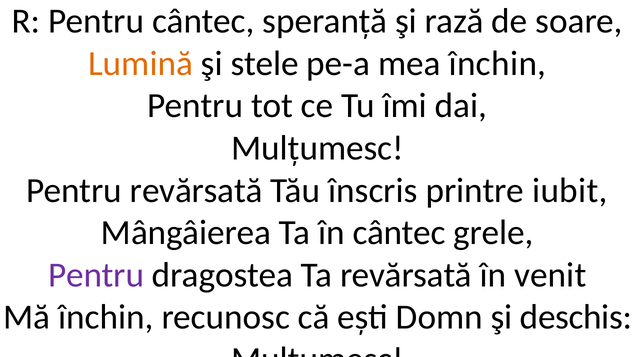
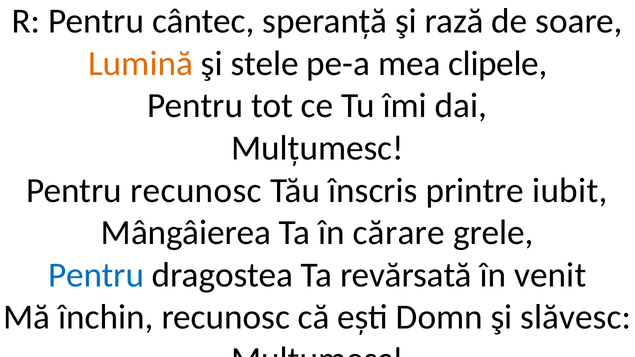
mea închin: închin -> clipele
Pentru revărsată: revărsată -> recunosc
în cântec: cântec -> cărare
Pentru at (96, 275) colour: purple -> blue
deschis: deschis -> slăvesc
